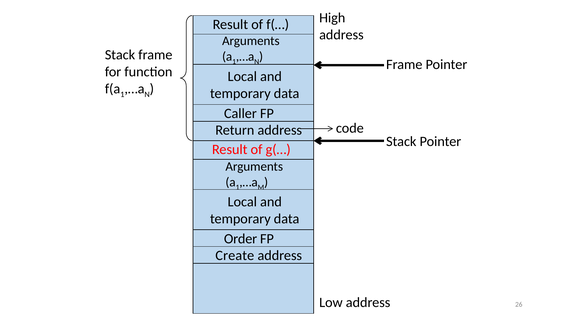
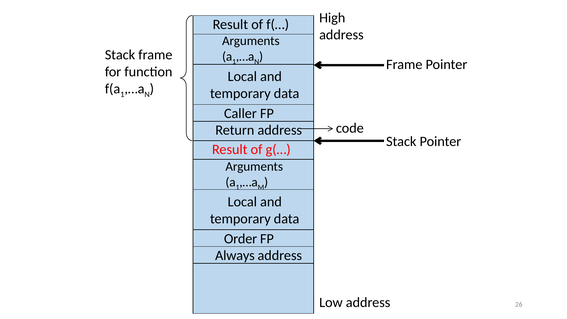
Create: Create -> Always
